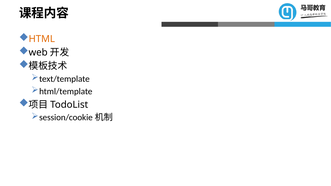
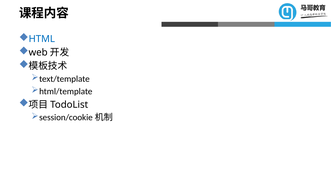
HTML colour: orange -> blue
